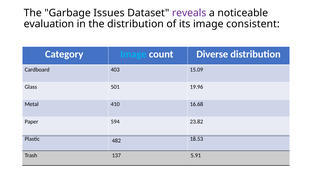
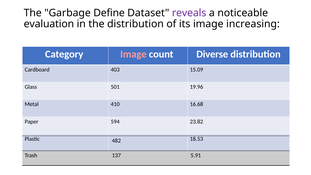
Issues: Issues -> Define
consistent: consistent -> increasing
Image at (133, 54) colour: light blue -> pink
